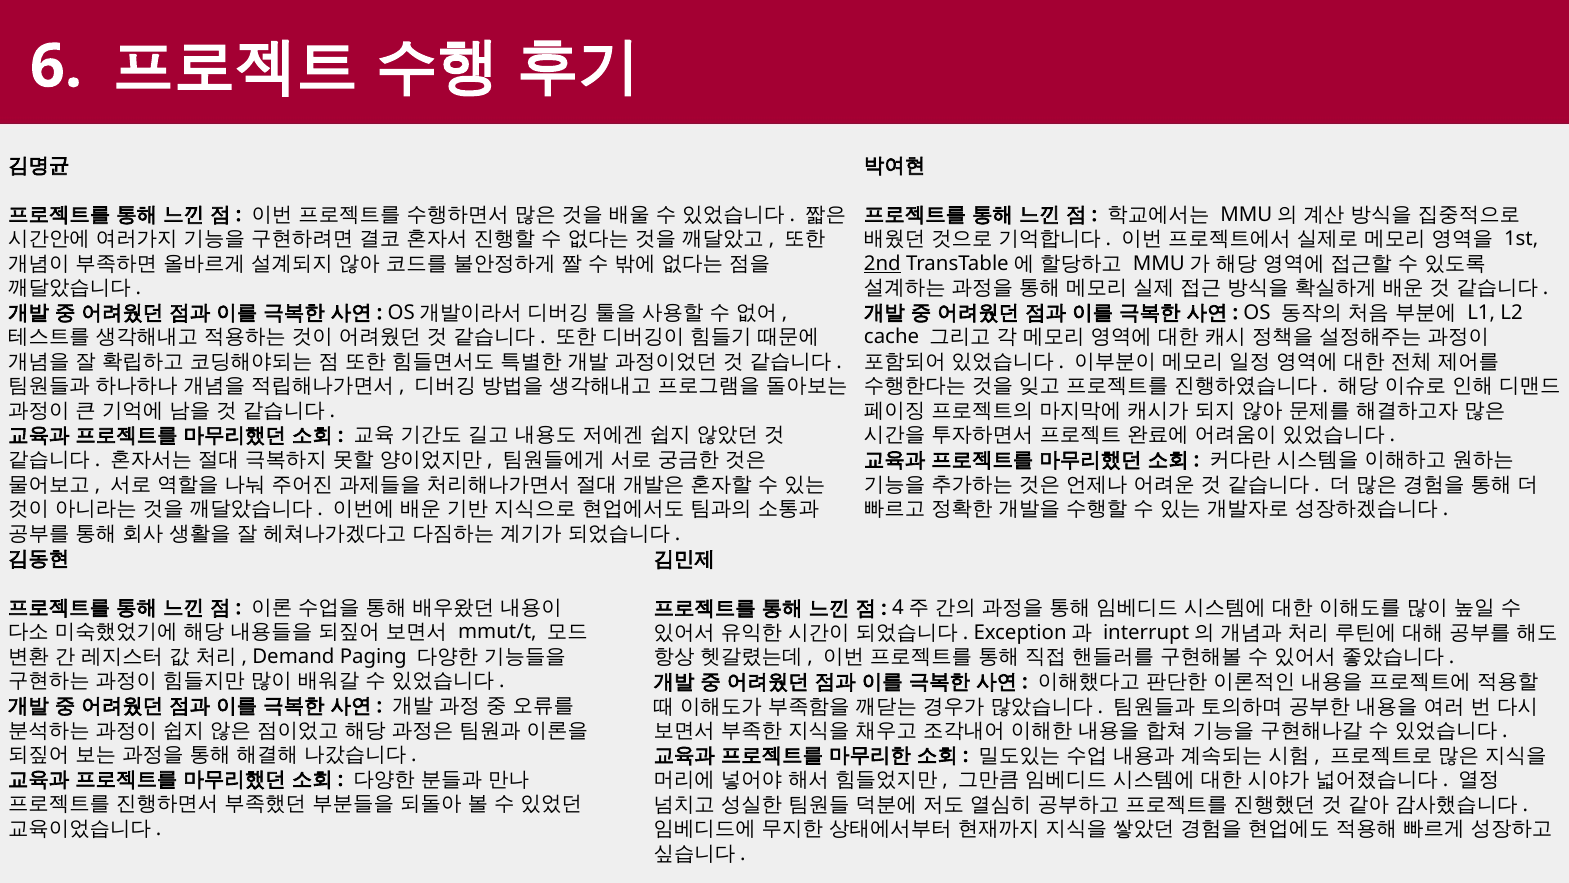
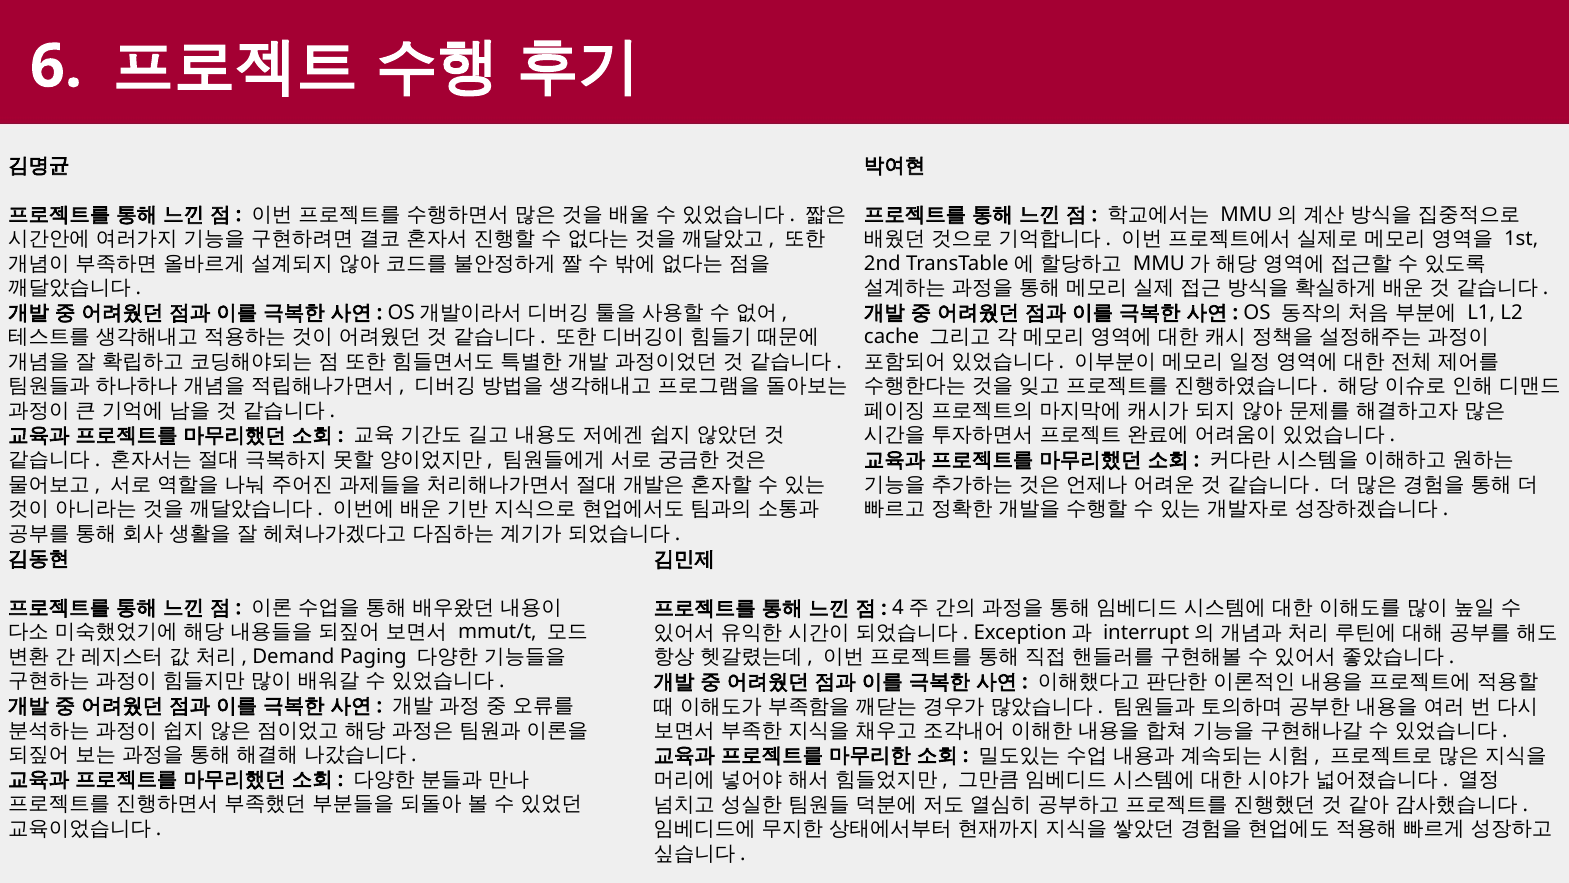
2nd underline: present -> none
